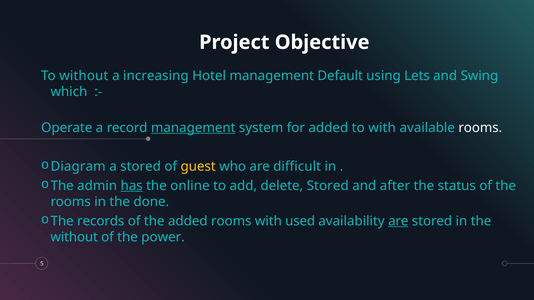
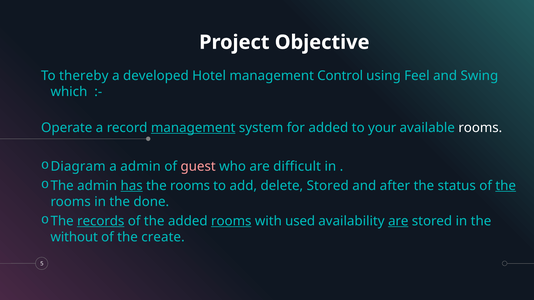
To without: without -> thereby
increasing: increasing -> developed
Default: Default -> Control
Lets: Lets -> Feel
to with: with -> your
a stored: stored -> admin
guest colour: yellow -> pink
online at (190, 186): online -> rooms
the at (506, 186) underline: none -> present
records underline: none -> present
rooms at (231, 221) underline: none -> present
power: power -> create
